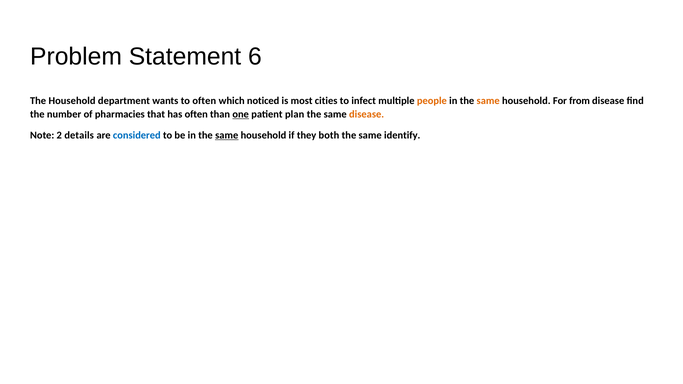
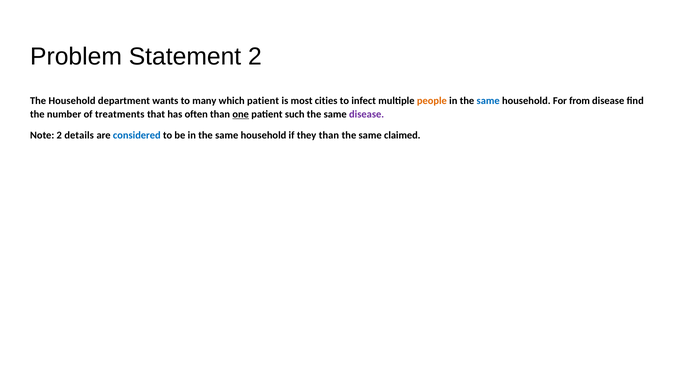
Statement 6: 6 -> 2
to often: often -> many
which noticed: noticed -> patient
same at (488, 101) colour: orange -> blue
pharmacies: pharmacies -> treatments
plan: plan -> such
disease at (367, 114) colour: orange -> purple
same at (227, 135) underline: present -> none
they both: both -> than
identify: identify -> claimed
